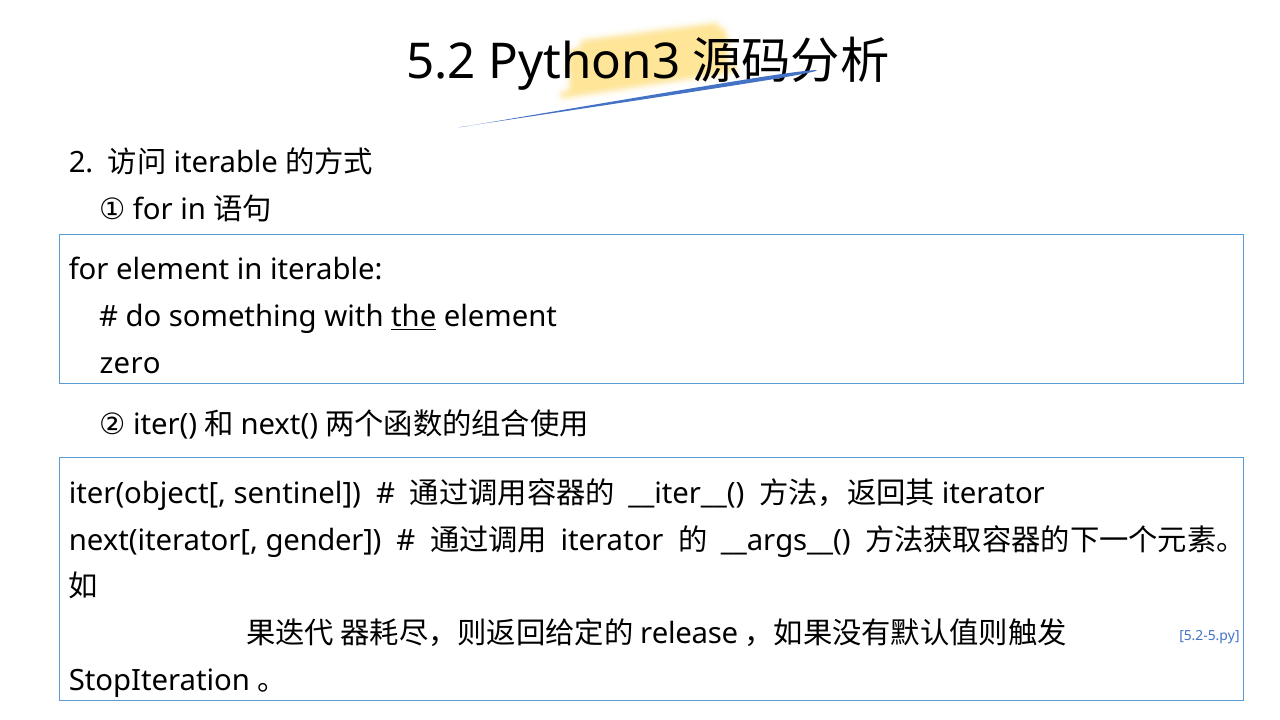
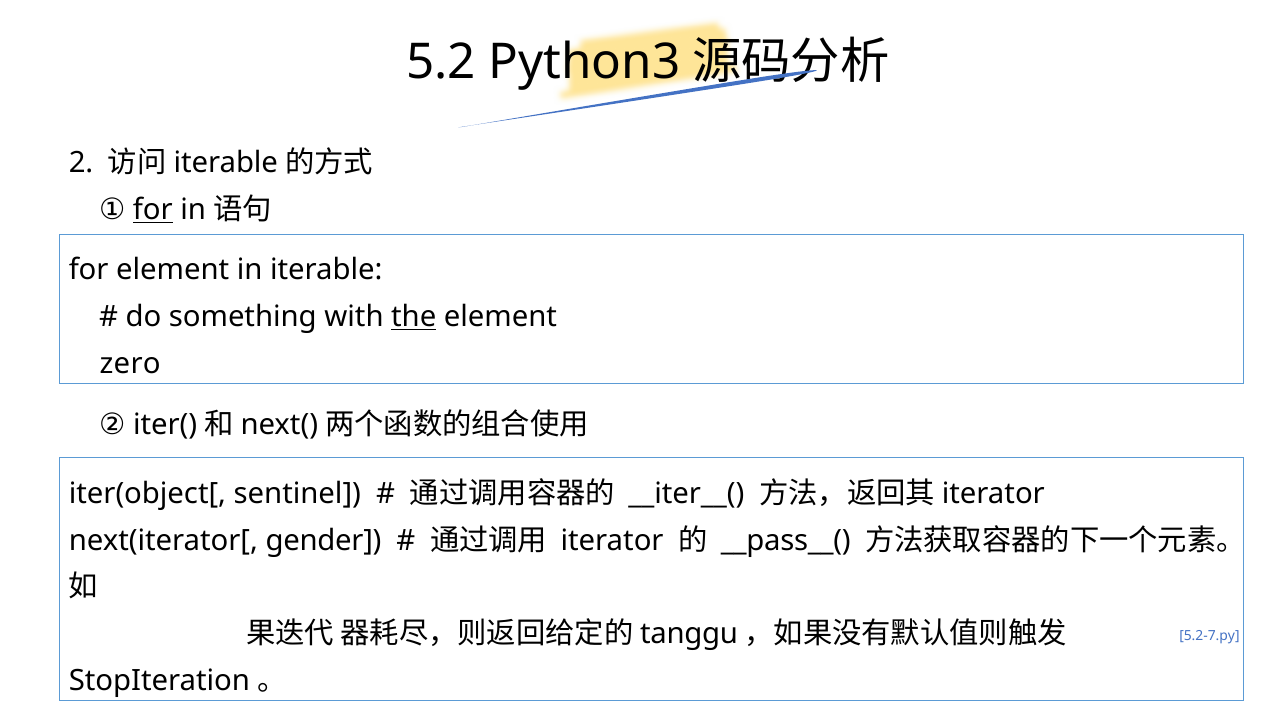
for at (153, 210) underline: none -> present
__args__(: __args__( -> __pass__(
release: release -> tanggu
5.2-5.py: 5.2-5.py -> 5.2-7.py
